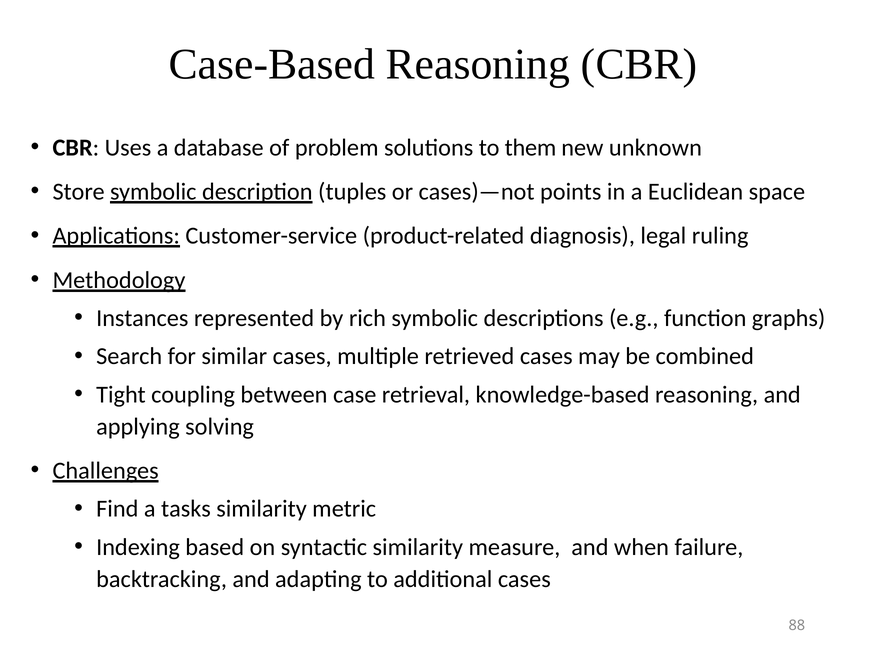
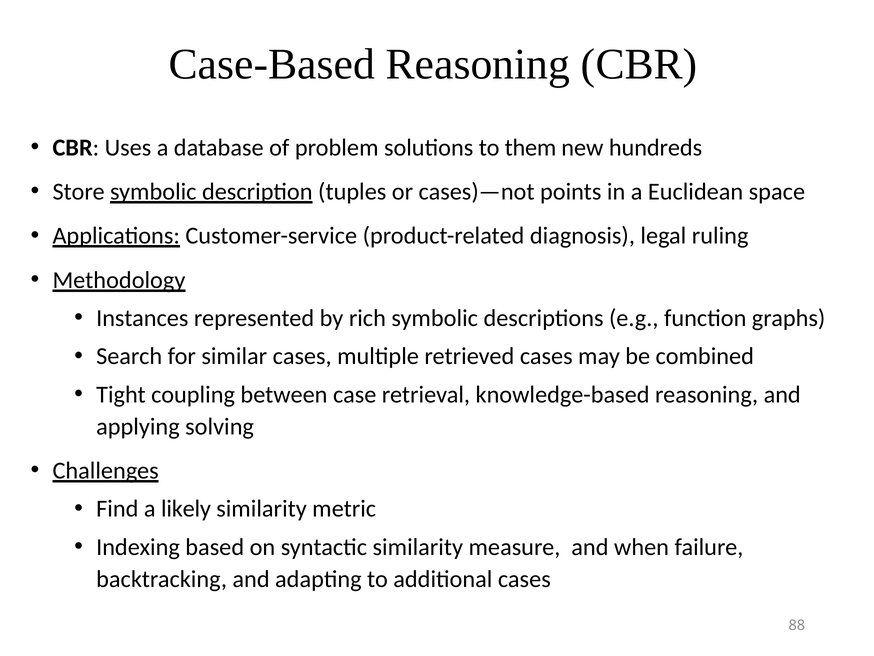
unknown: unknown -> hundreds
tasks: tasks -> likely
